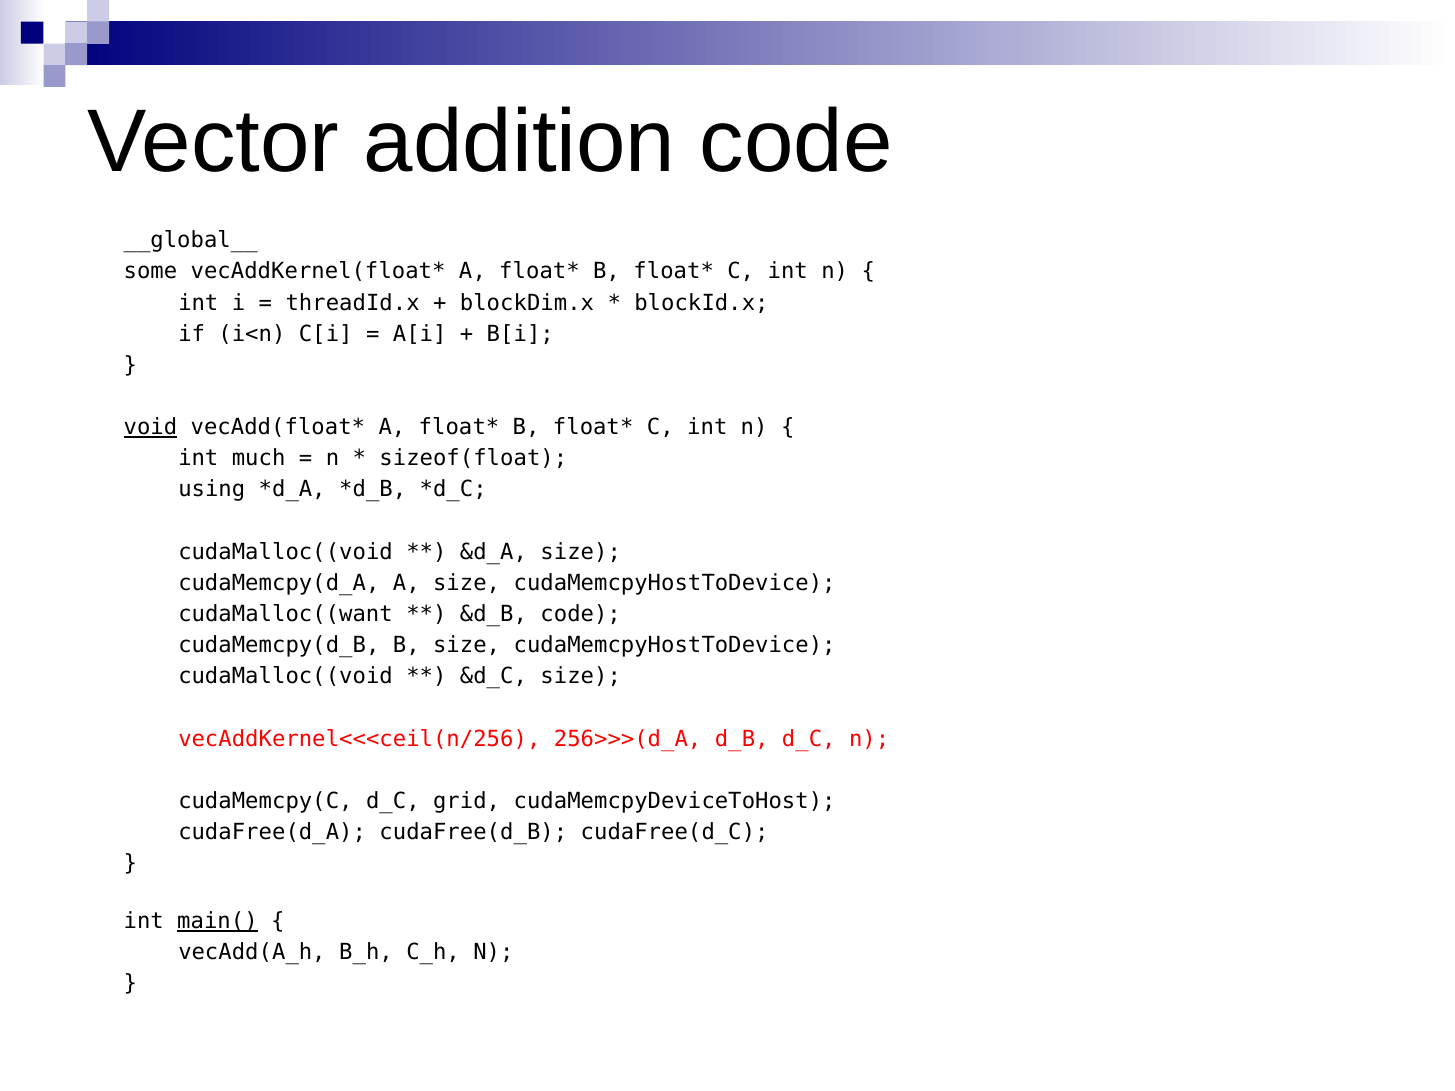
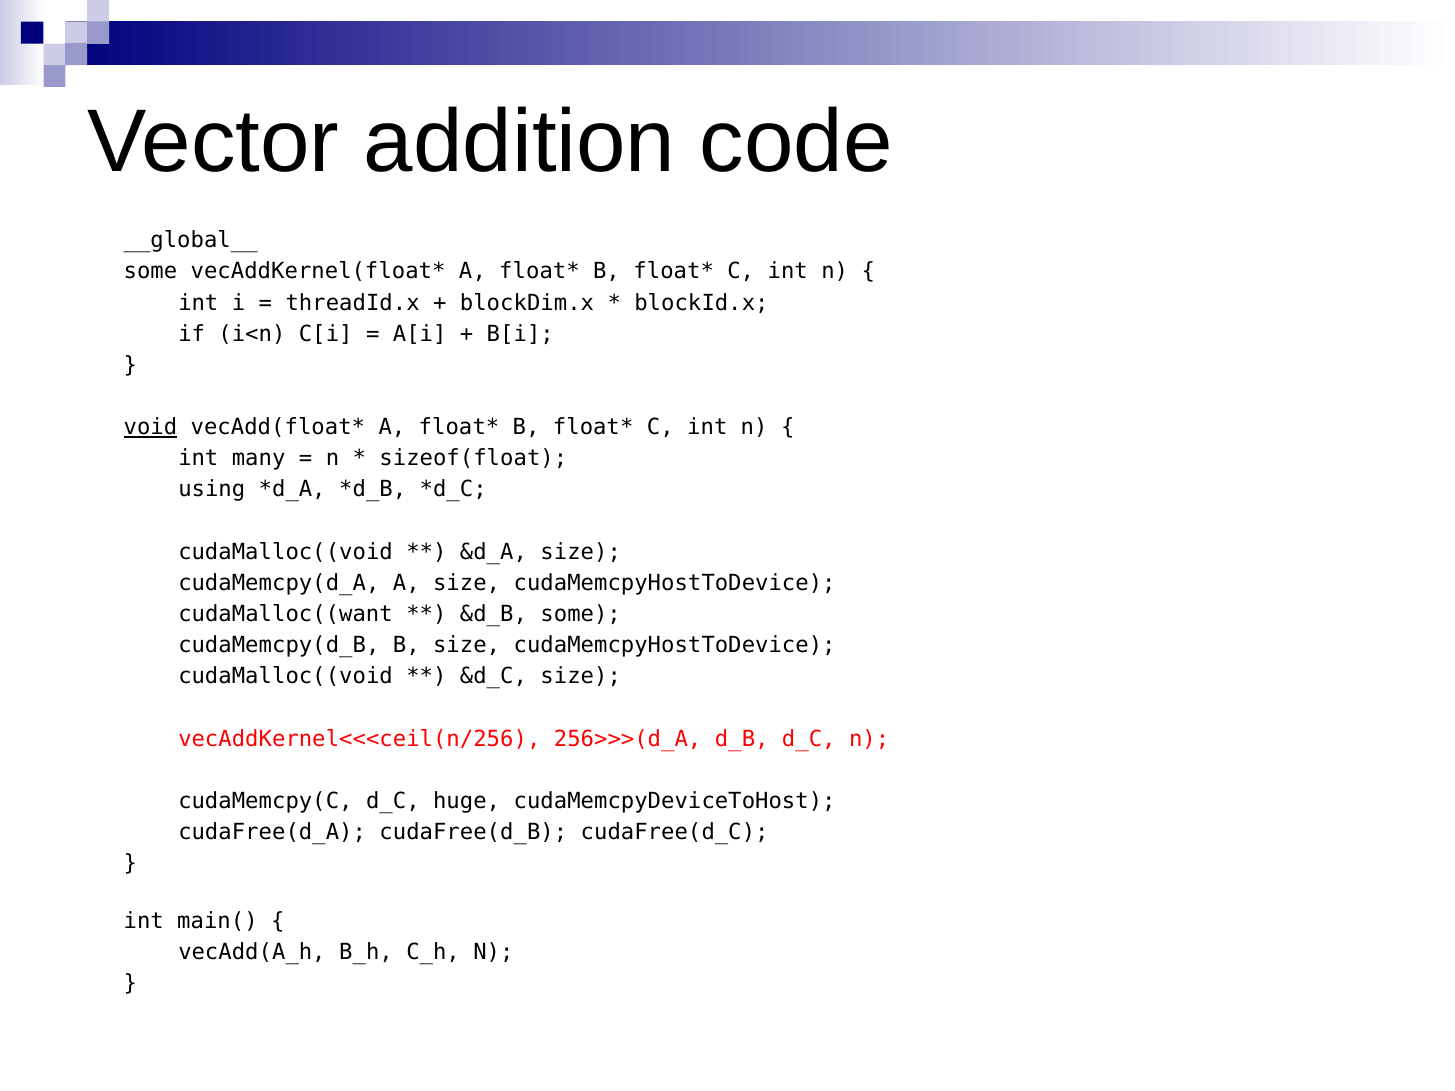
much: much -> many
&d_B code: code -> some
grid: grid -> huge
main( underline: present -> none
